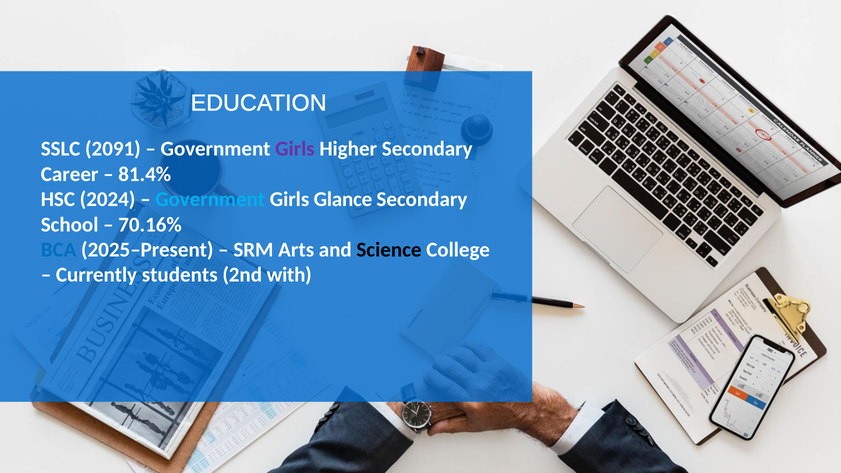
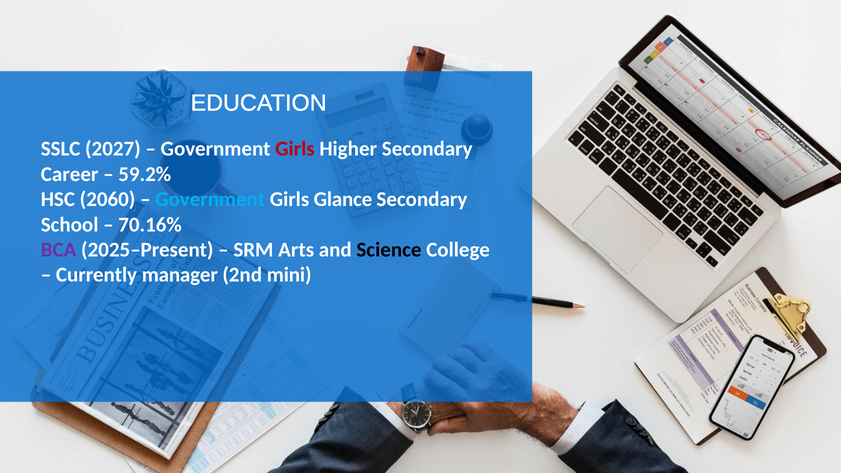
2091: 2091 -> 2027
Girls at (295, 149) colour: purple -> red
81.4%: 81.4% -> 59.2%
2024: 2024 -> 2060
BCA colour: blue -> purple
students: students -> manager
with: with -> mini
